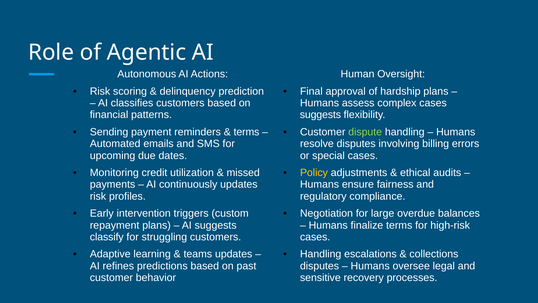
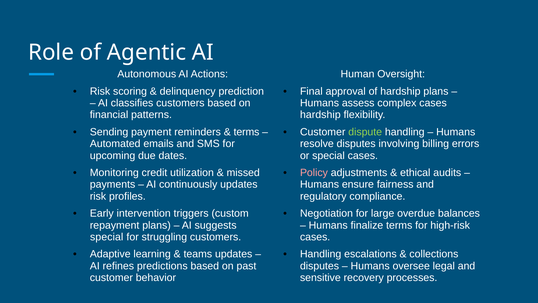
suggests at (320, 115): suggests -> hardship
Policy colour: yellow -> pink
classify at (107, 237): classify -> special
